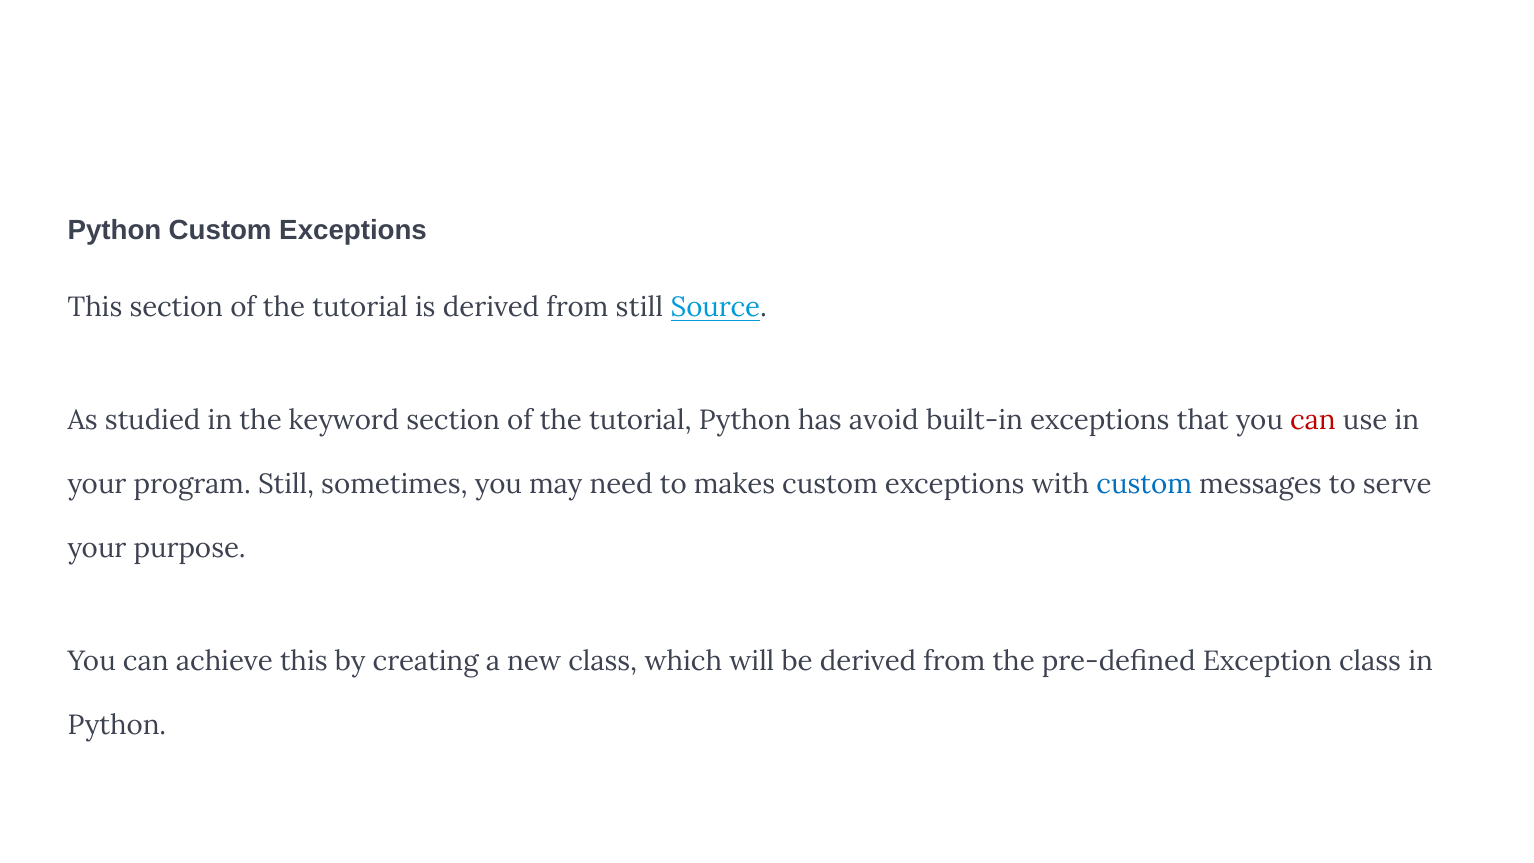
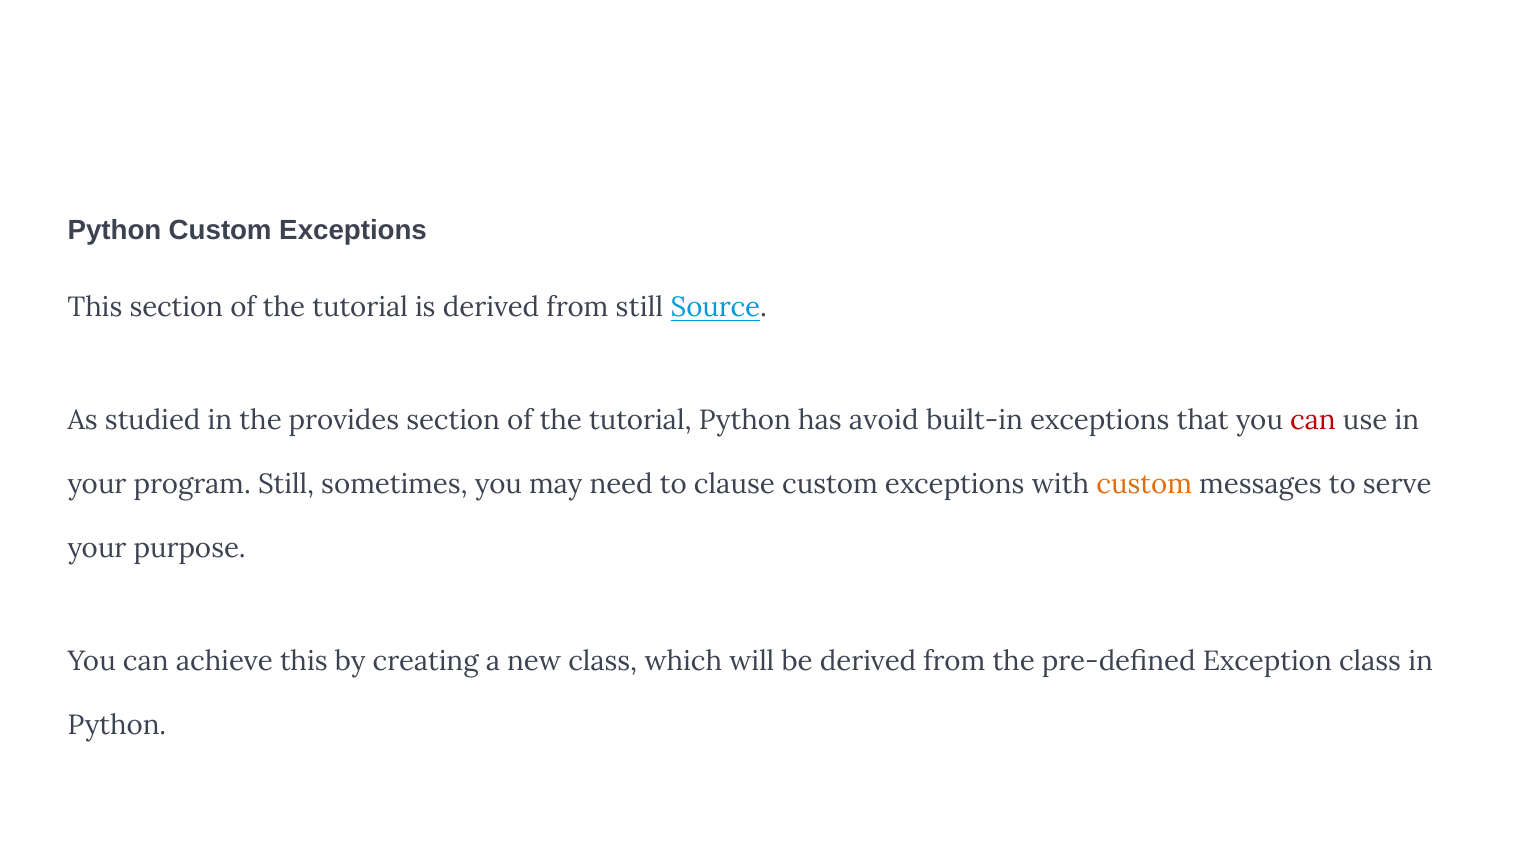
keyword: keyword -> provides
makes: makes -> clause
custom at (1144, 485) colour: blue -> orange
